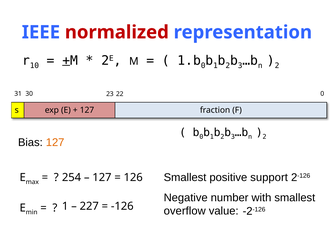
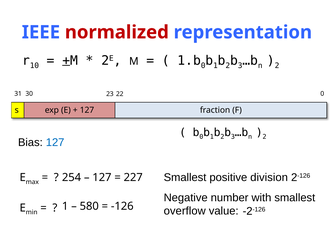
127 at (55, 142) colour: orange -> blue
support: support -> division
126: 126 -> 227
227: 227 -> 580
